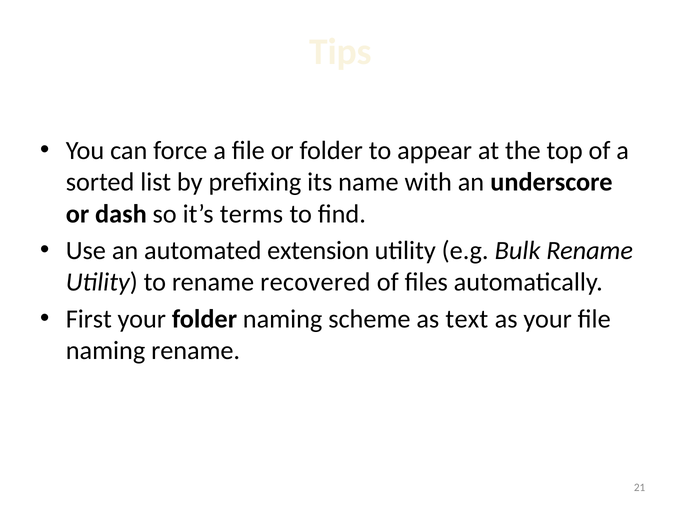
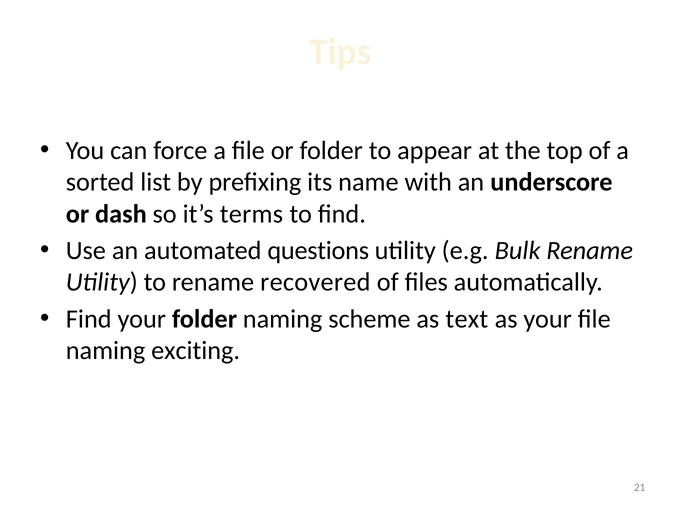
extension: extension -> questions
First at (89, 319): First -> Find
naming rename: rename -> exciting
